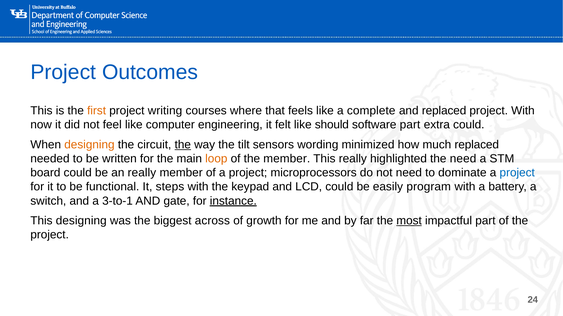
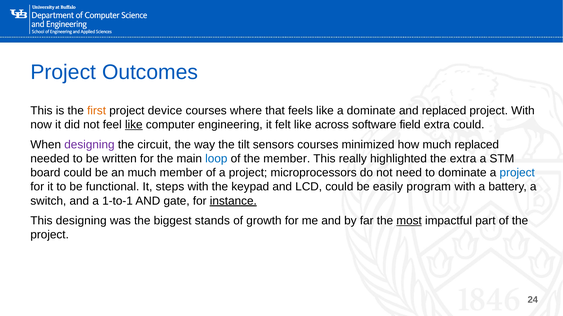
writing: writing -> device
a complete: complete -> dominate
like at (134, 125) underline: none -> present
should: should -> across
software part: part -> field
designing at (89, 145) colour: orange -> purple
the at (183, 145) underline: present -> none
sensors wording: wording -> courses
loop colour: orange -> blue
the need: need -> extra
an really: really -> much
3-to-1: 3-to-1 -> 1-to-1
across: across -> stands
